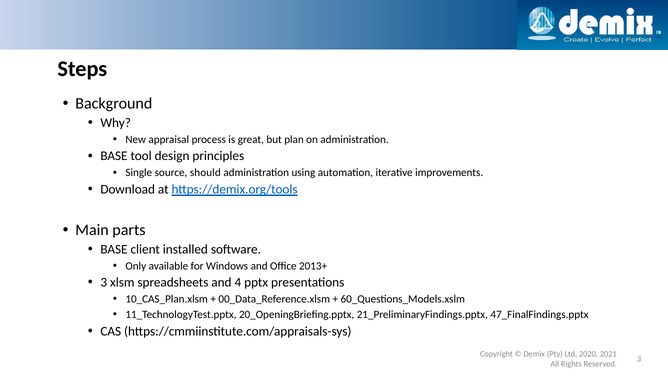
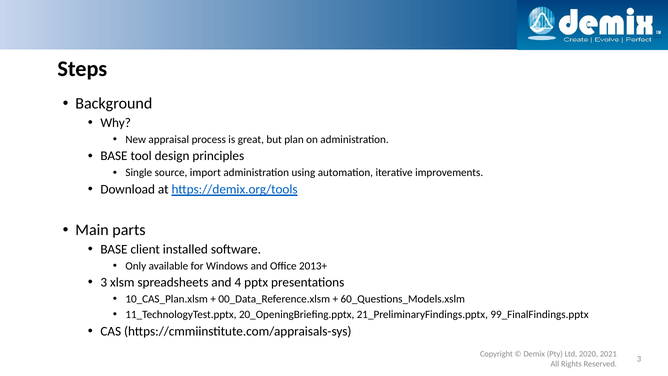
should: should -> import
47_FinalFindings.pptx: 47_FinalFindings.pptx -> 99_FinalFindings.pptx
